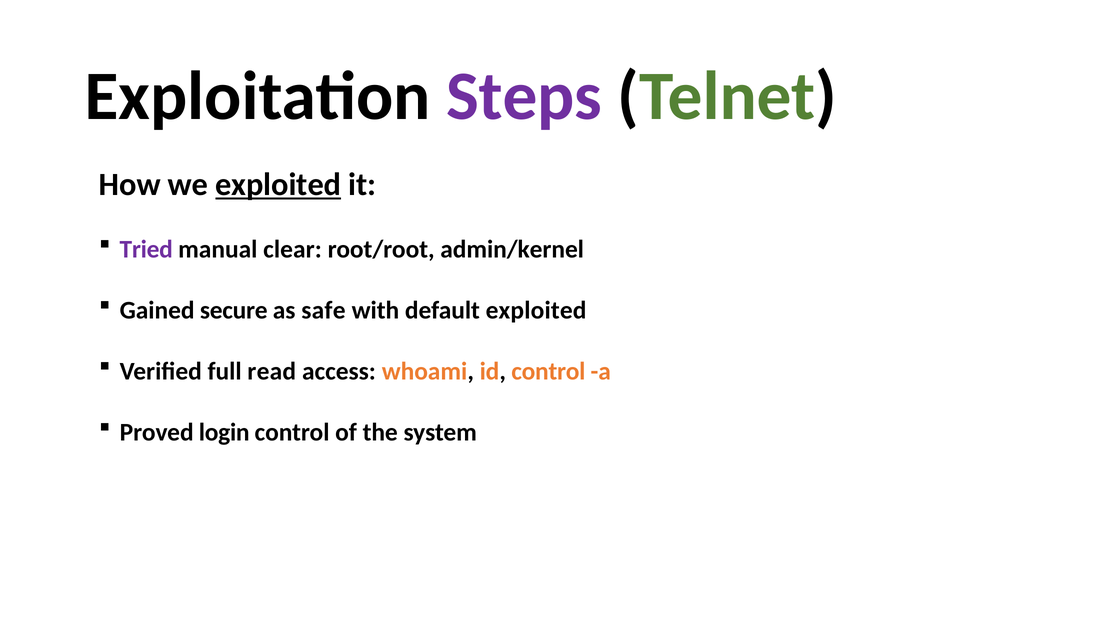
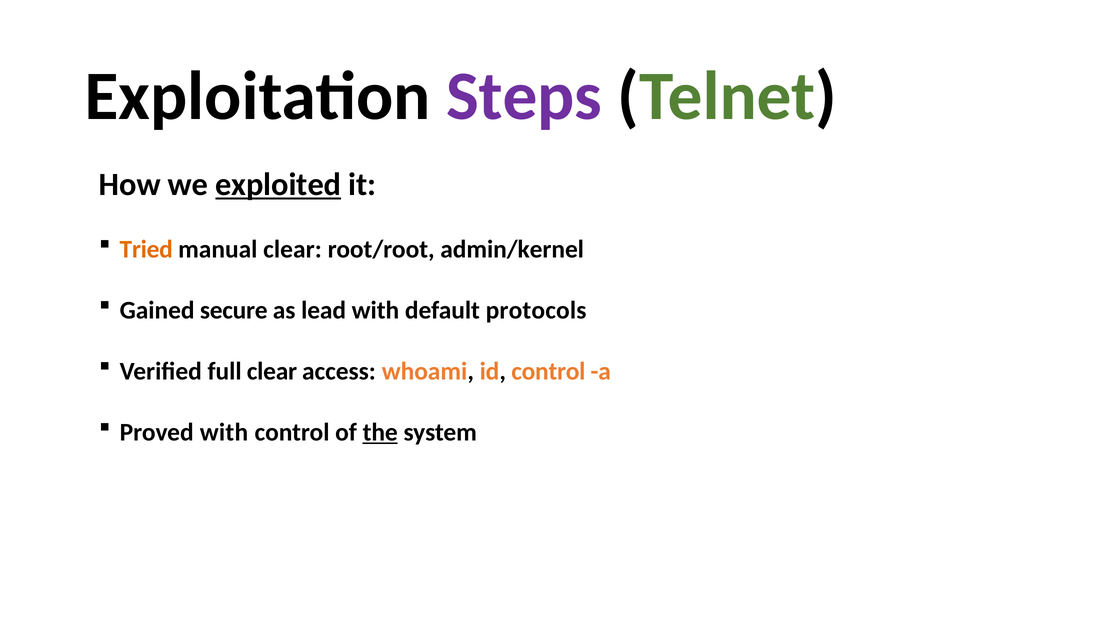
Tried colour: purple -> orange
safe: safe -> lead
default exploited: exploited -> protocols
full read: read -> clear
Proved login: login -> with
the underline: none -> present
